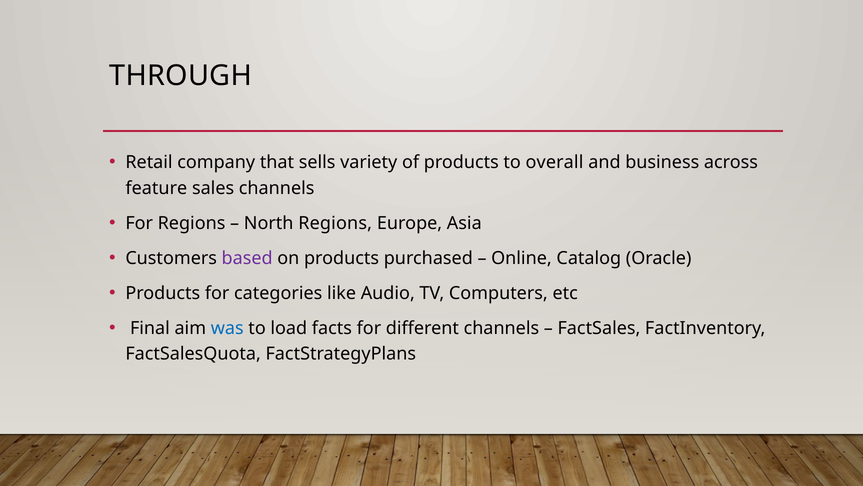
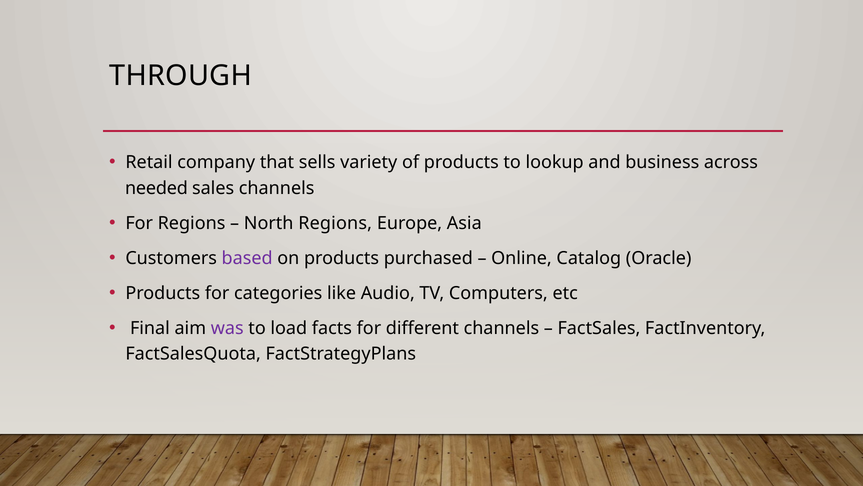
overall: overall -> lookup
feature: feature -> needed
was colour: blue -> purple
